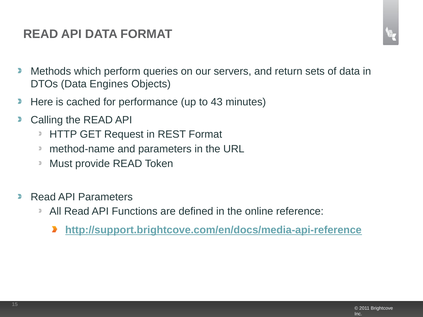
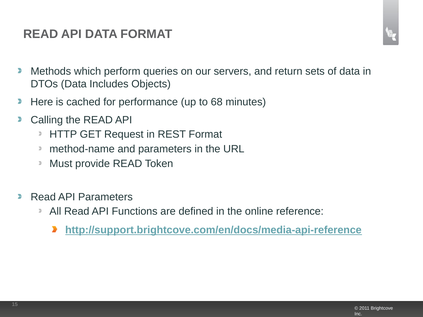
Engines: Engines -> Includes
43: 43 -> 68
